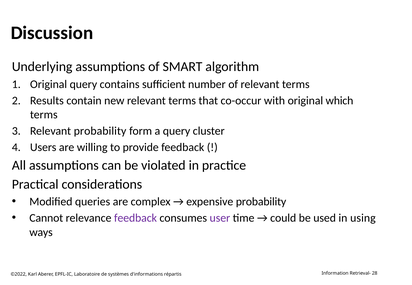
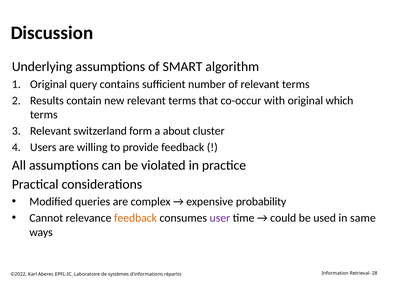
Relevant probability: probability -> switzerland
a query: query -> about
feedback at (135, 218) colour: purple -> orange
using: using -> same
